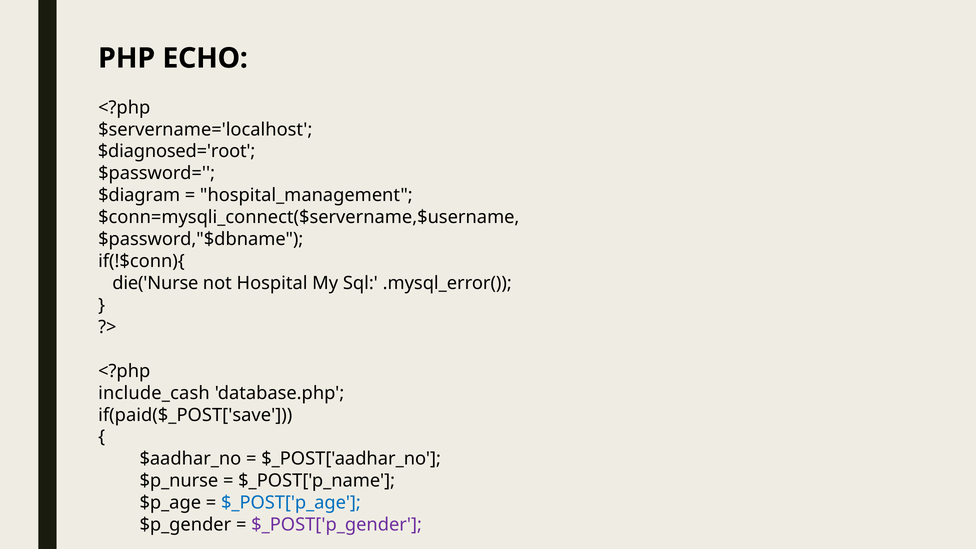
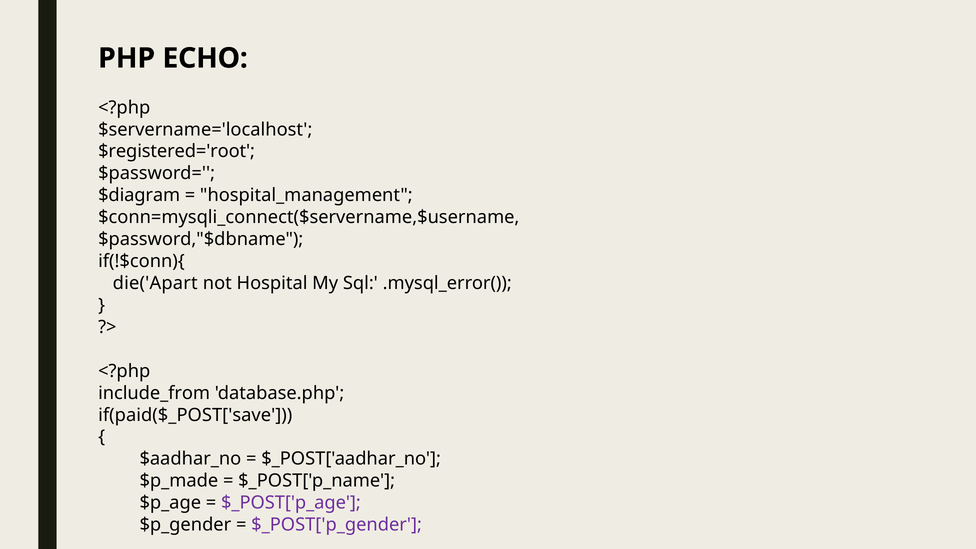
$diagnosed='root: $diagnosed='root -> $registered='root
die('Nurse: die('Nurse -> die('Apart
include_cash: include_cash -> include_from
$p_nurse: $p_nurse -> $p_made
$_POST['p_age colour: blue -> purple
